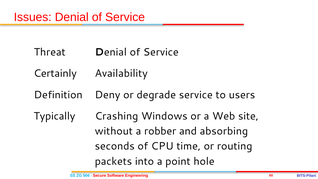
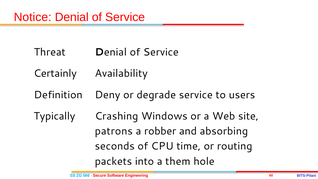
Issues: Issues -> Notice
without: without -> patrons
point: point -> them
